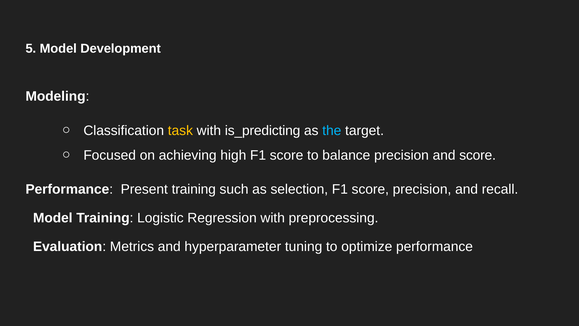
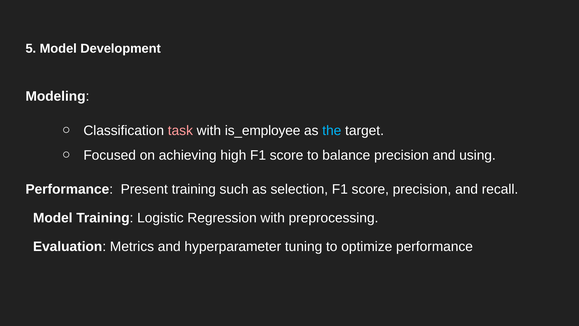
task colour: yellow -> pink
is_predicting: is_predicting -> is_employee
and score: score -> using
